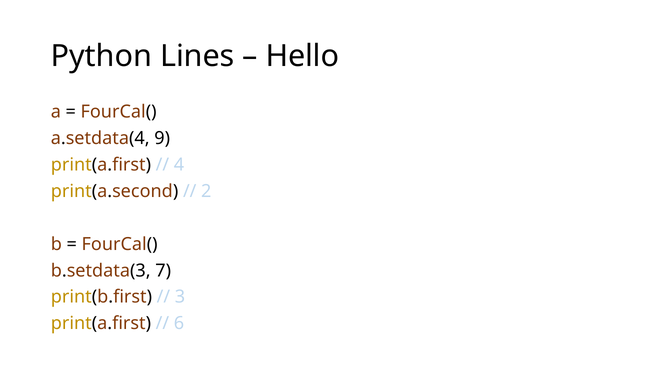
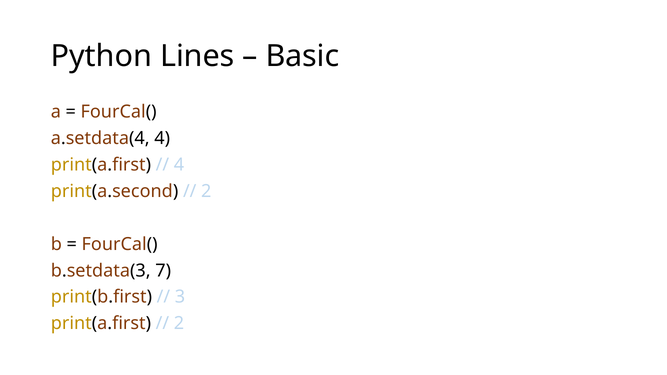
Hello: Hello -> Basic
a.setdata(4 9: 9 -> 4
6 at (179, 324): 6 -> 2
